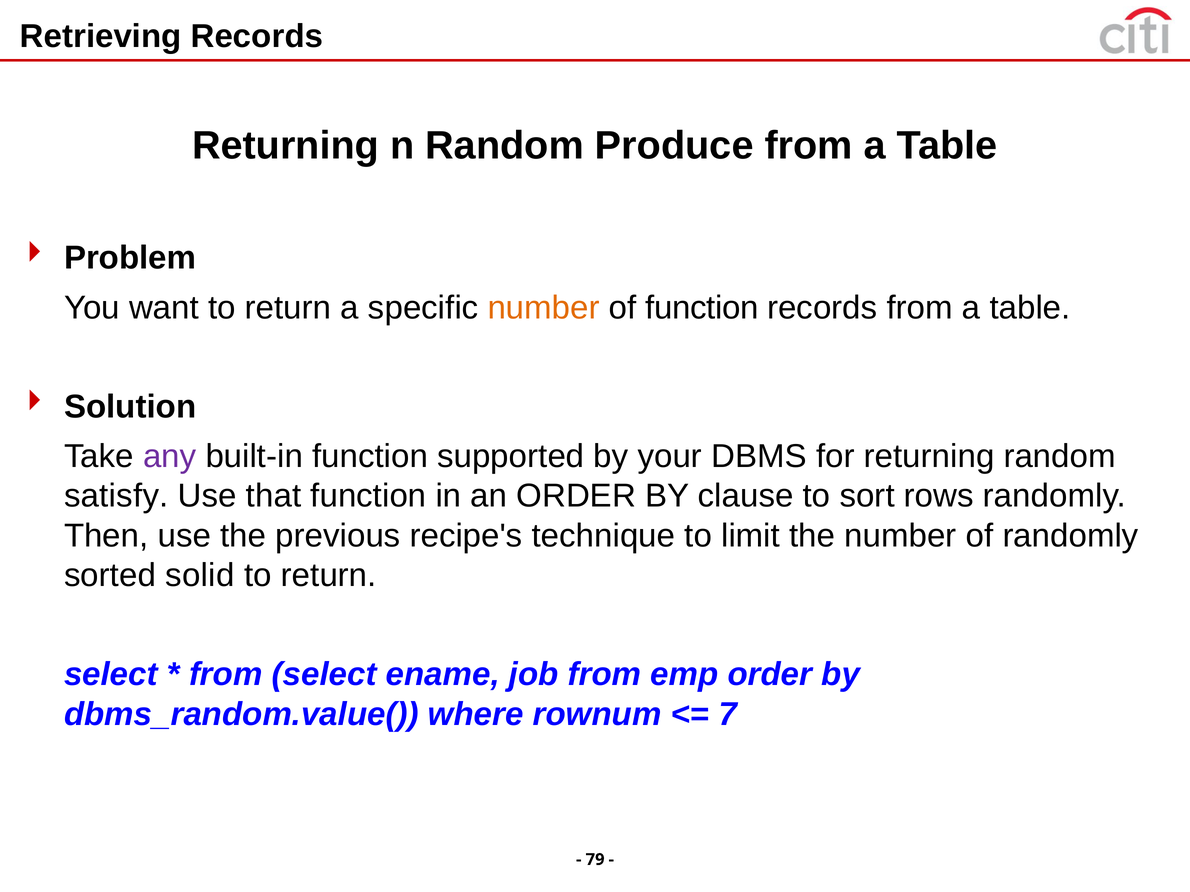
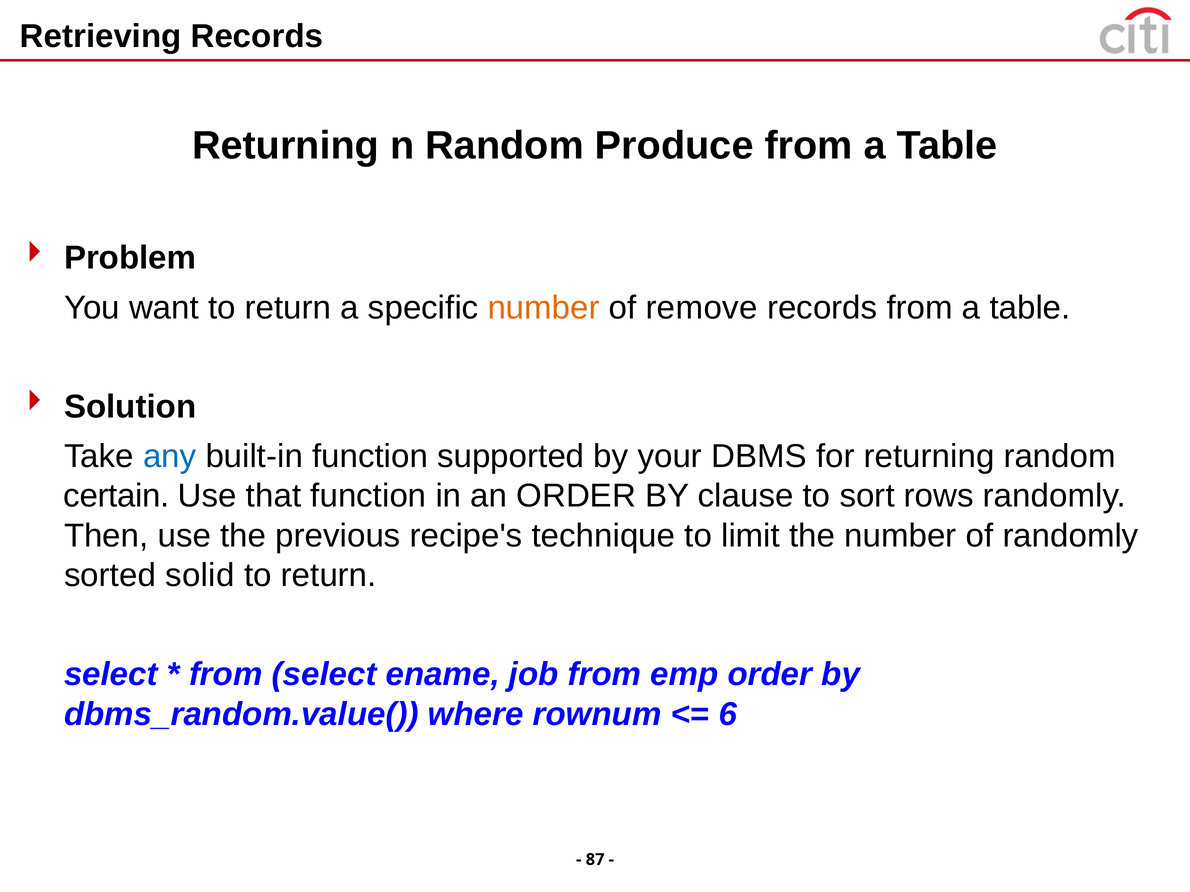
of function: function -> remove
any colour: purple -> blue
satisfy: satisfy -> certain
7: 7 -> 6
79: 79 -> 87
